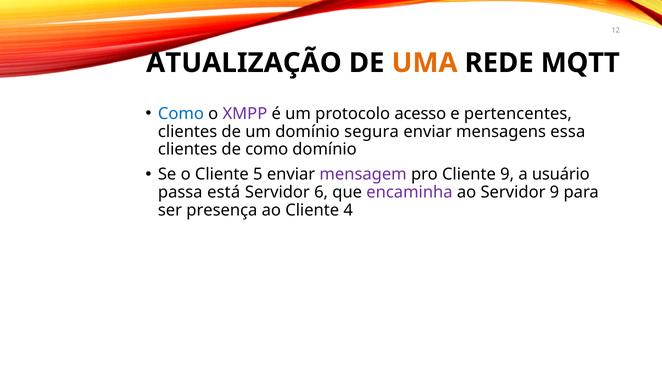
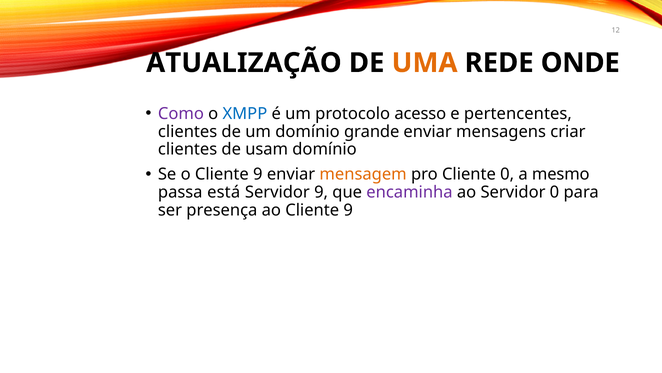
MQTT: MQTT -> ONDE
Como at (181, 114) colour: blue -> purple
XMPP colour: purple -> blue
segura: segura -> grande
essa: essa -> criar
de como: como -> usam
o Cliente 5: 5 -> 9
mensagem colour: purple -> orange
Cliente 9: 9 -> 0
usuário: usuário -> mesmo
Servidor 6: 6 -> 9
Servidor 9: 9 -> 0
ao Cliente 4: 4 -> 9
